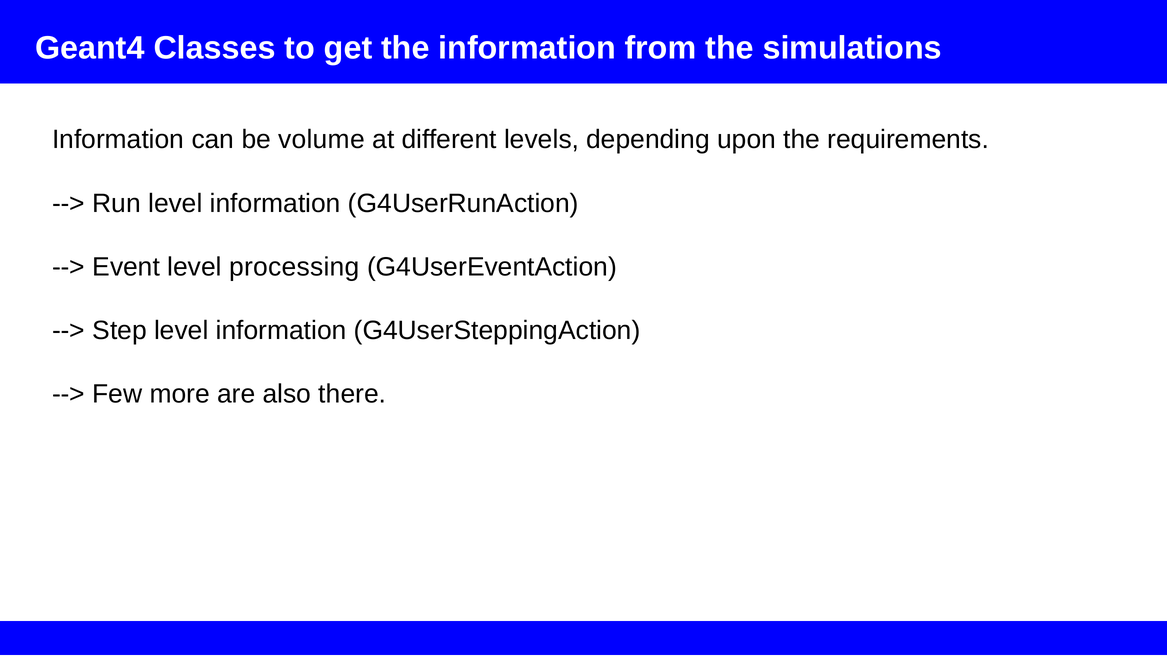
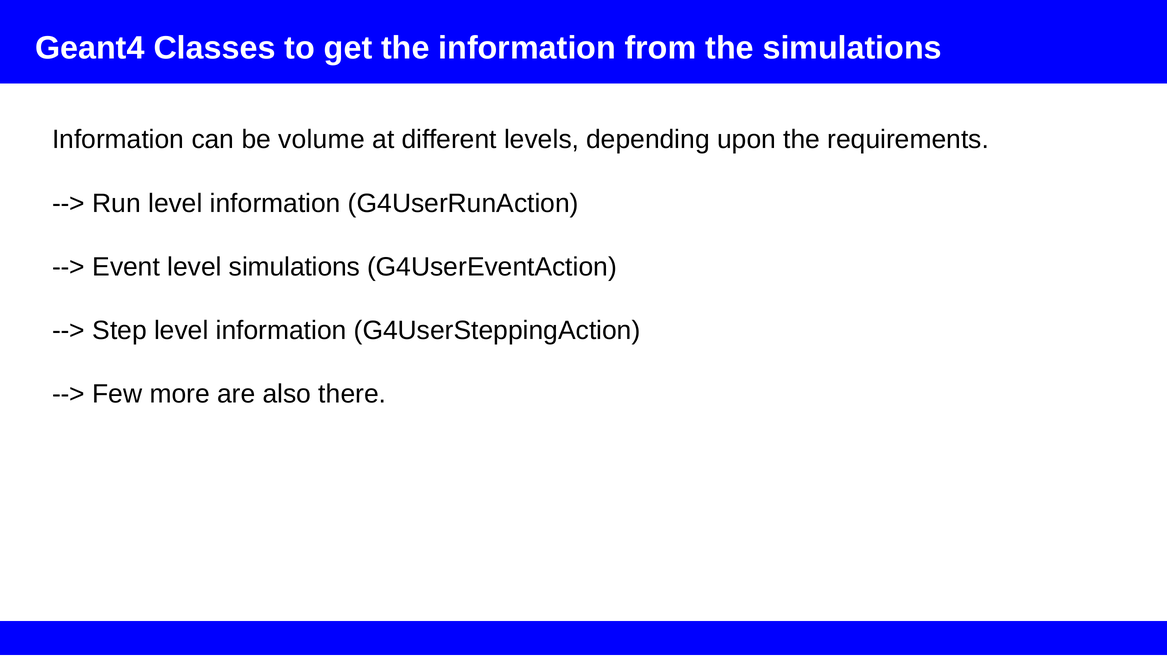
level processing: processing -> simulations
